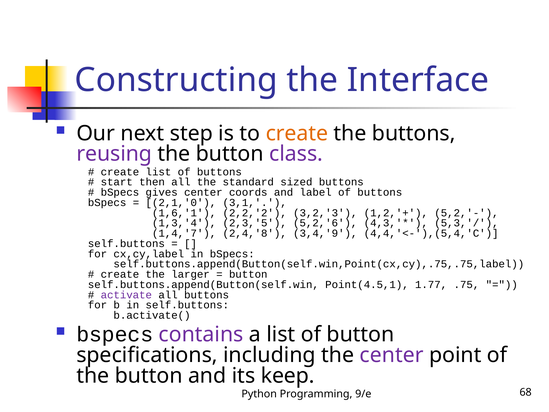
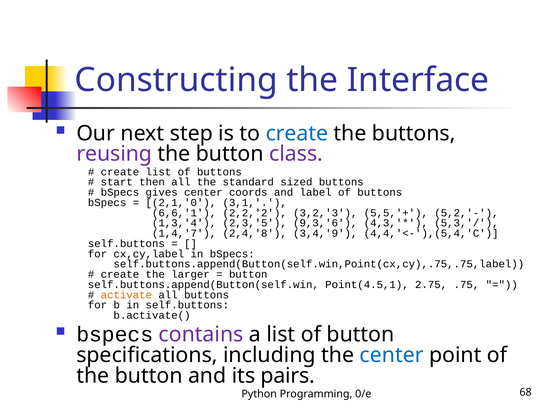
create at (297, 133) colour: orange -> blue
1,6,'1: 1,6,'1 -> 6,6,'1
1,2,'+: 1,2,'+ -> 5,5,'+
5,2,'6: 5,2,'6 -> 9,3,'6
1.77: 1.77 -> 2.75
activate colour: purple -> orange
center at (392, 355) colour: purple -> blue
keep: keep -> pairs
9/e: 9/e -> 0/e
